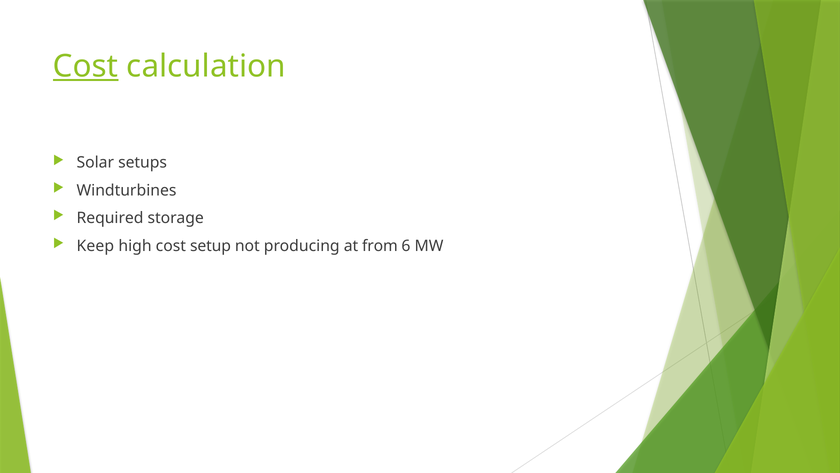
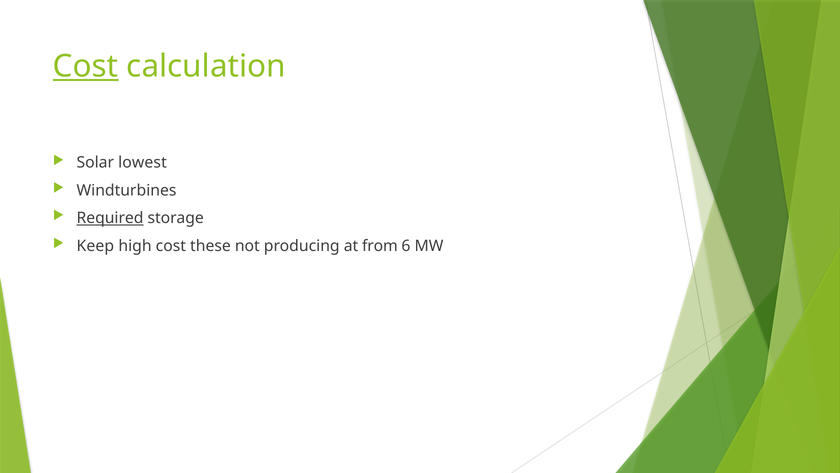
setups: setups -> lowest
Required underline: none -> present
setup: setup -> these
